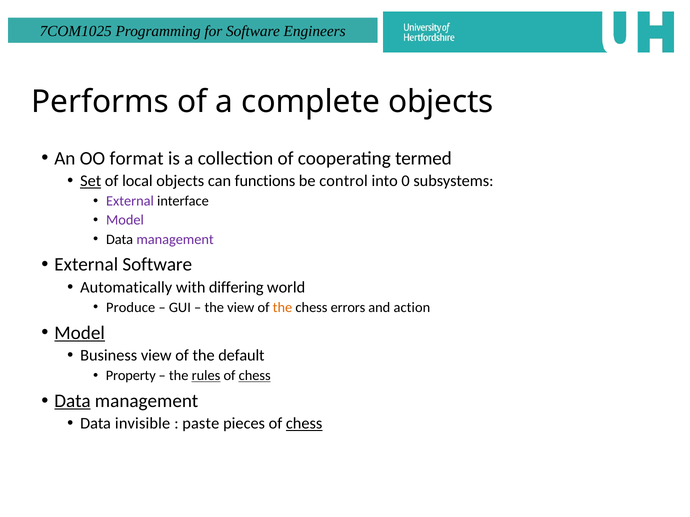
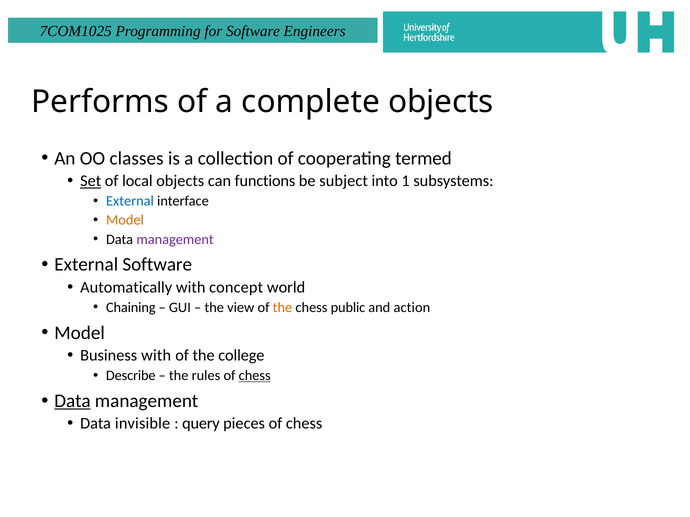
format: format -> classes
control: control -> subject
0: 0 -> 1
External at (130, 201) colour: purple -> blue
Model at (125, 220) colour: purple -> orange
differing: differing -> concept
Produce: Produce -> Chaining
errors: errors -> public
Model at (80, 333) underline: present -> none
Business view: view -> with
default: default -> college
Property: Property -> Describe
rules underline: present -> none
paste: paste -> query
chess at (304, 424) underline: present -> none
